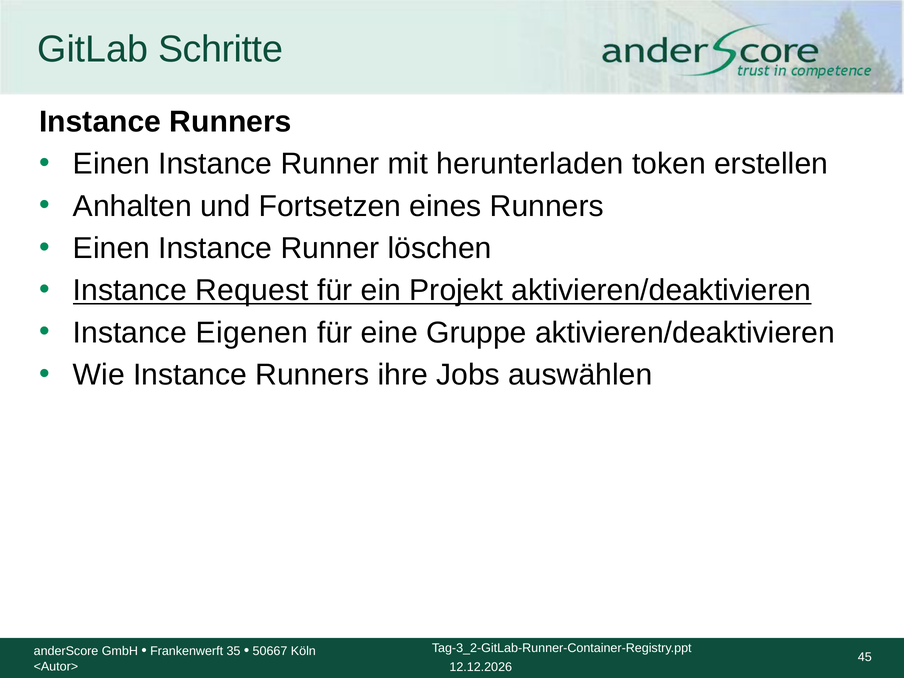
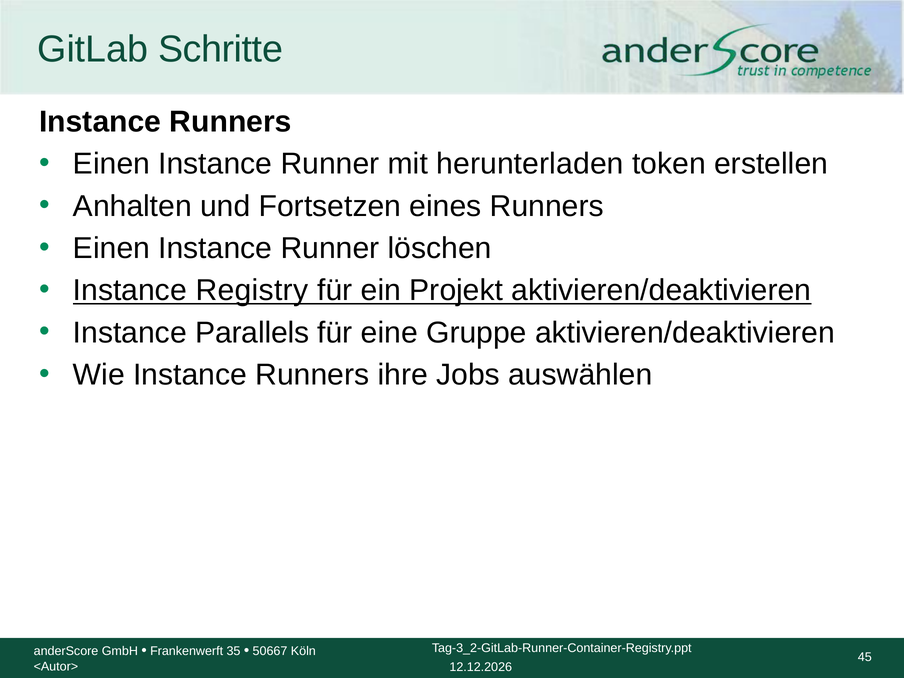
Request: Request -> Registry
Eigenen: Eigenen -> Parallels
